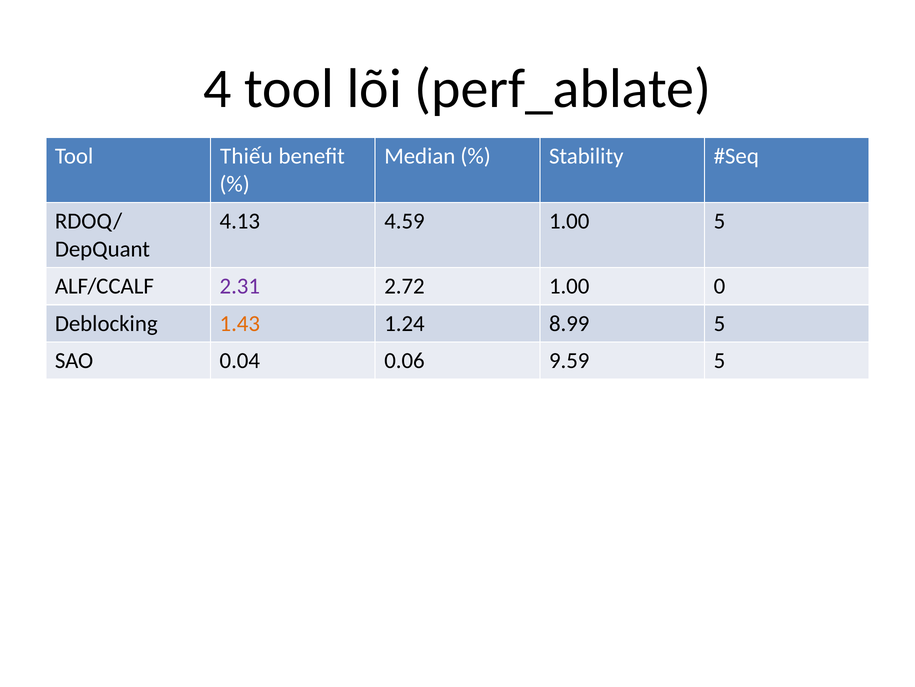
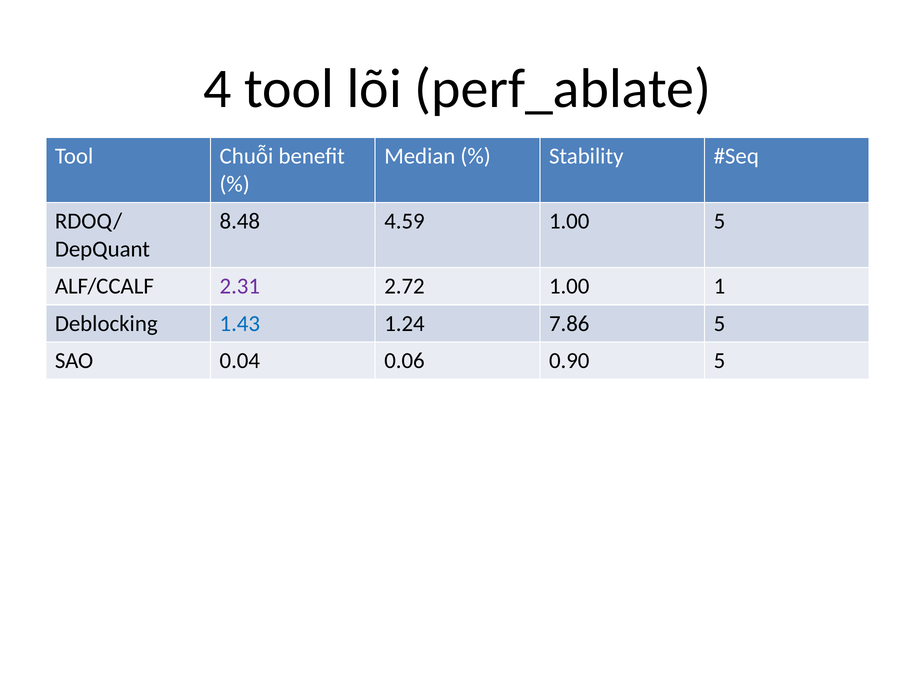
Thiếu: Thiếu -> Chuỗi
4.13: 4.13 -> 8.48
0: 0 -> 1
1.43 colour: orange -> blue
8.99: 8.99 -> 7.86
9.59: 9.59 -> 0.90
